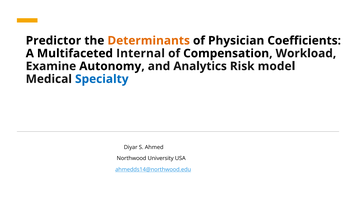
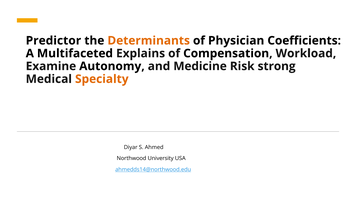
Internal: Internal -> Explains
Analytics: Analytics -> Medicine
model: model -> strong
Specialty colour: blue -> orange
